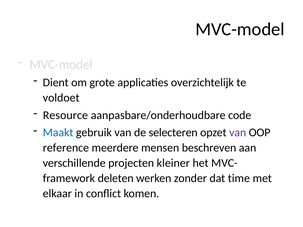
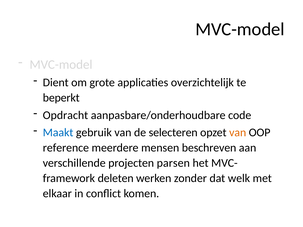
voldoet: voldoet -> beperkt
Resource: Resource -> Opdracht
van at (238, 133) colour: purple -> orange
kleiner: kleiner -> parsen
time: time -> welk
